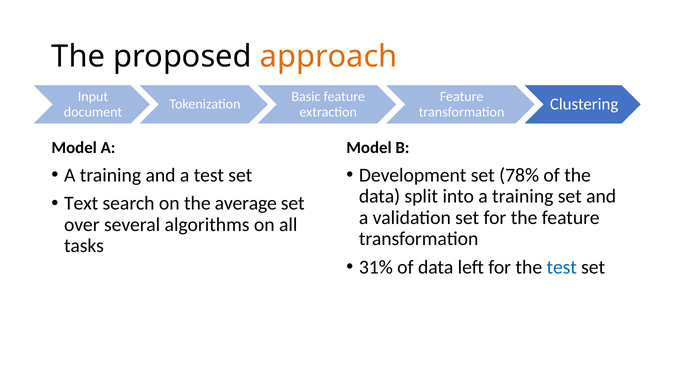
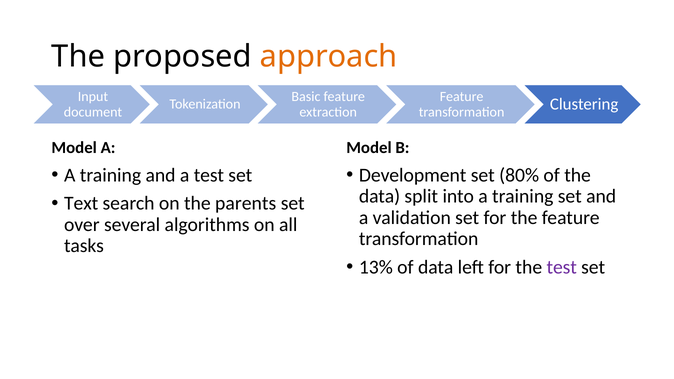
78%: 78% -> 80%
average: average -> parents
31%: 31% -> 13%
test at (562, 267) colour: blue -> purple
